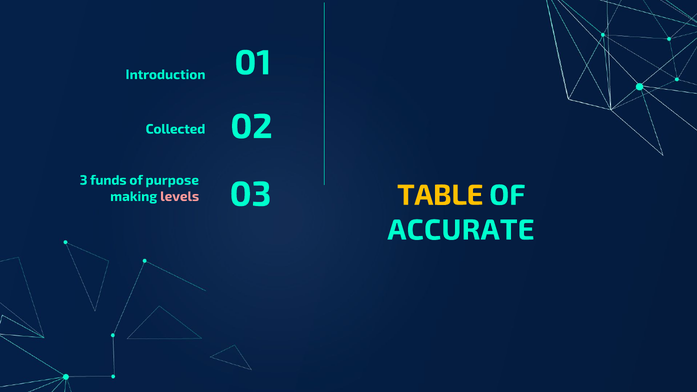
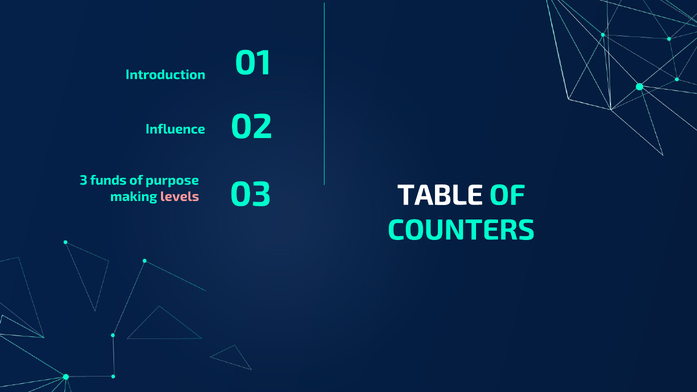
Collected: Collected -> Influence
TABLE colour: yellow -> white
ACCURATE: ACCURATE -> COUNTERS
